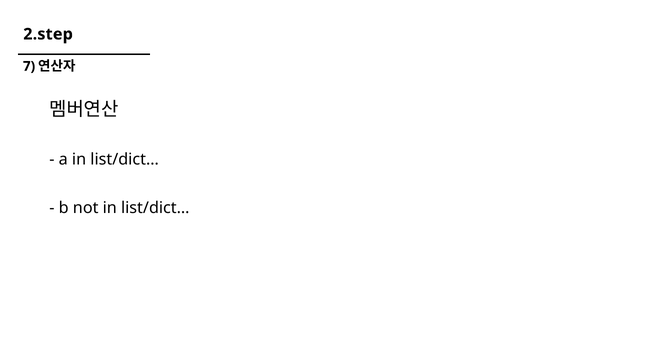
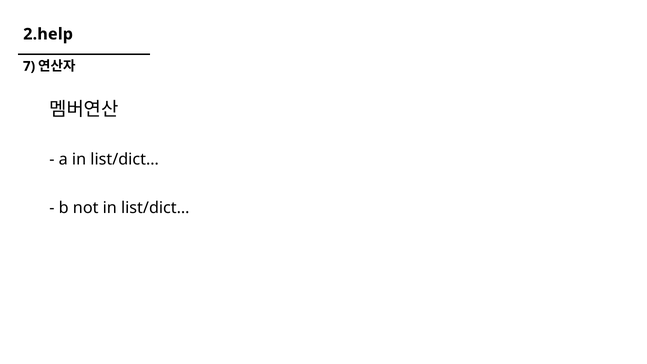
2.step: 2.step -> 2.help
